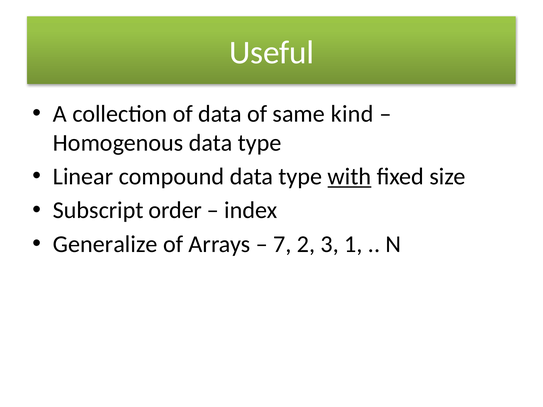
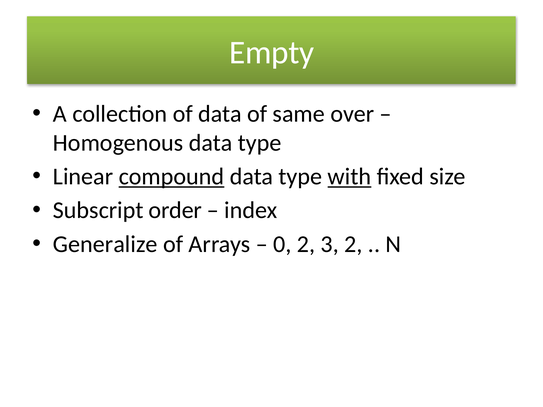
Useful: Useful -> Empty
kind: kind -> over
compound underline: none -> present
7: 7 -> 0
3 1: 1 -> 2
